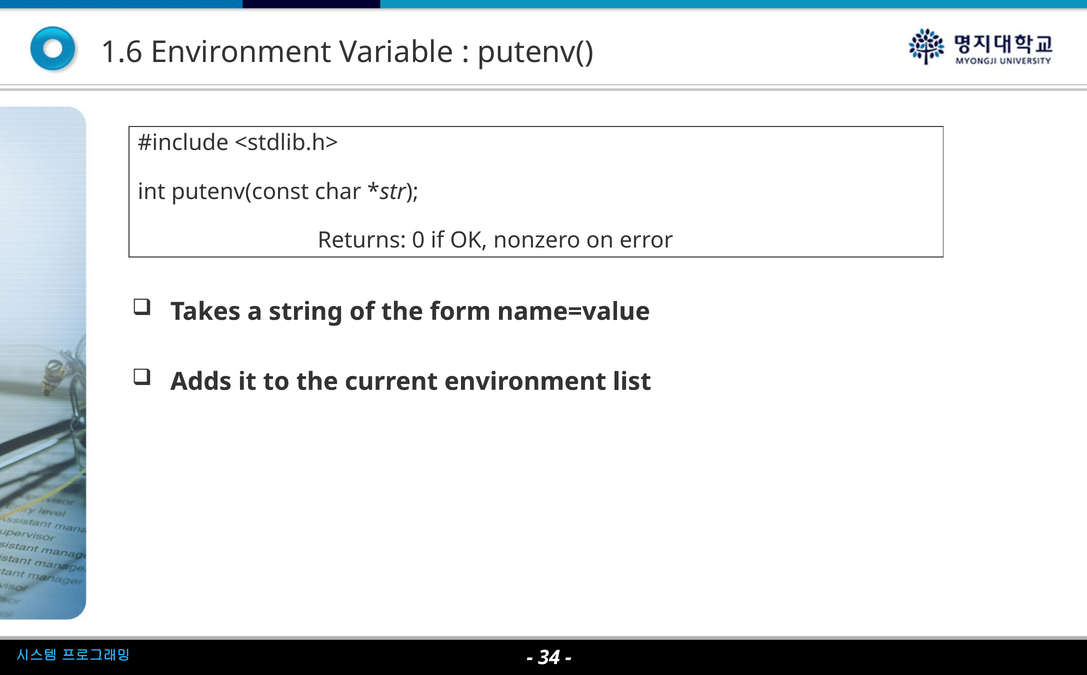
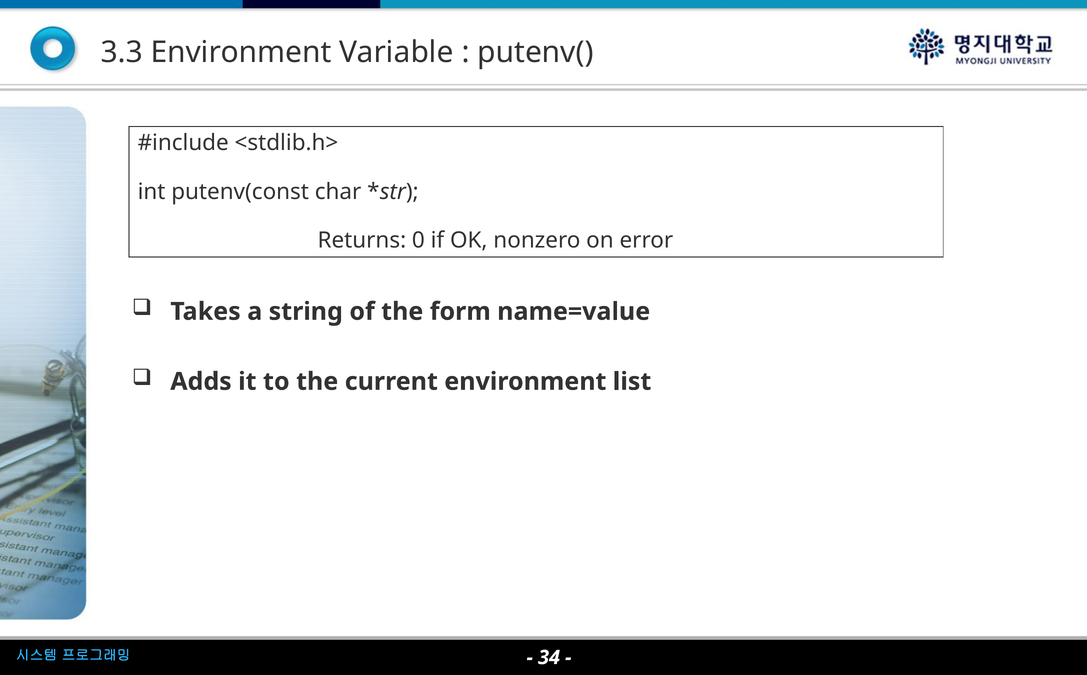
1.6: 1.6 -> 3.3
